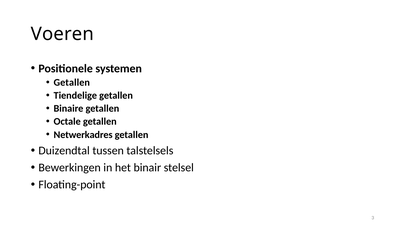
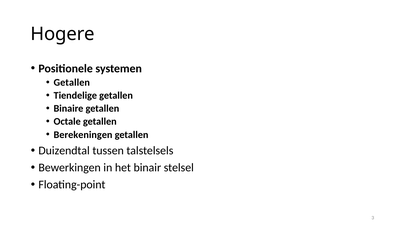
Voeren: Voeren -> Hogere
Netwerkadres: Netwerkadres -> Berekeningen
